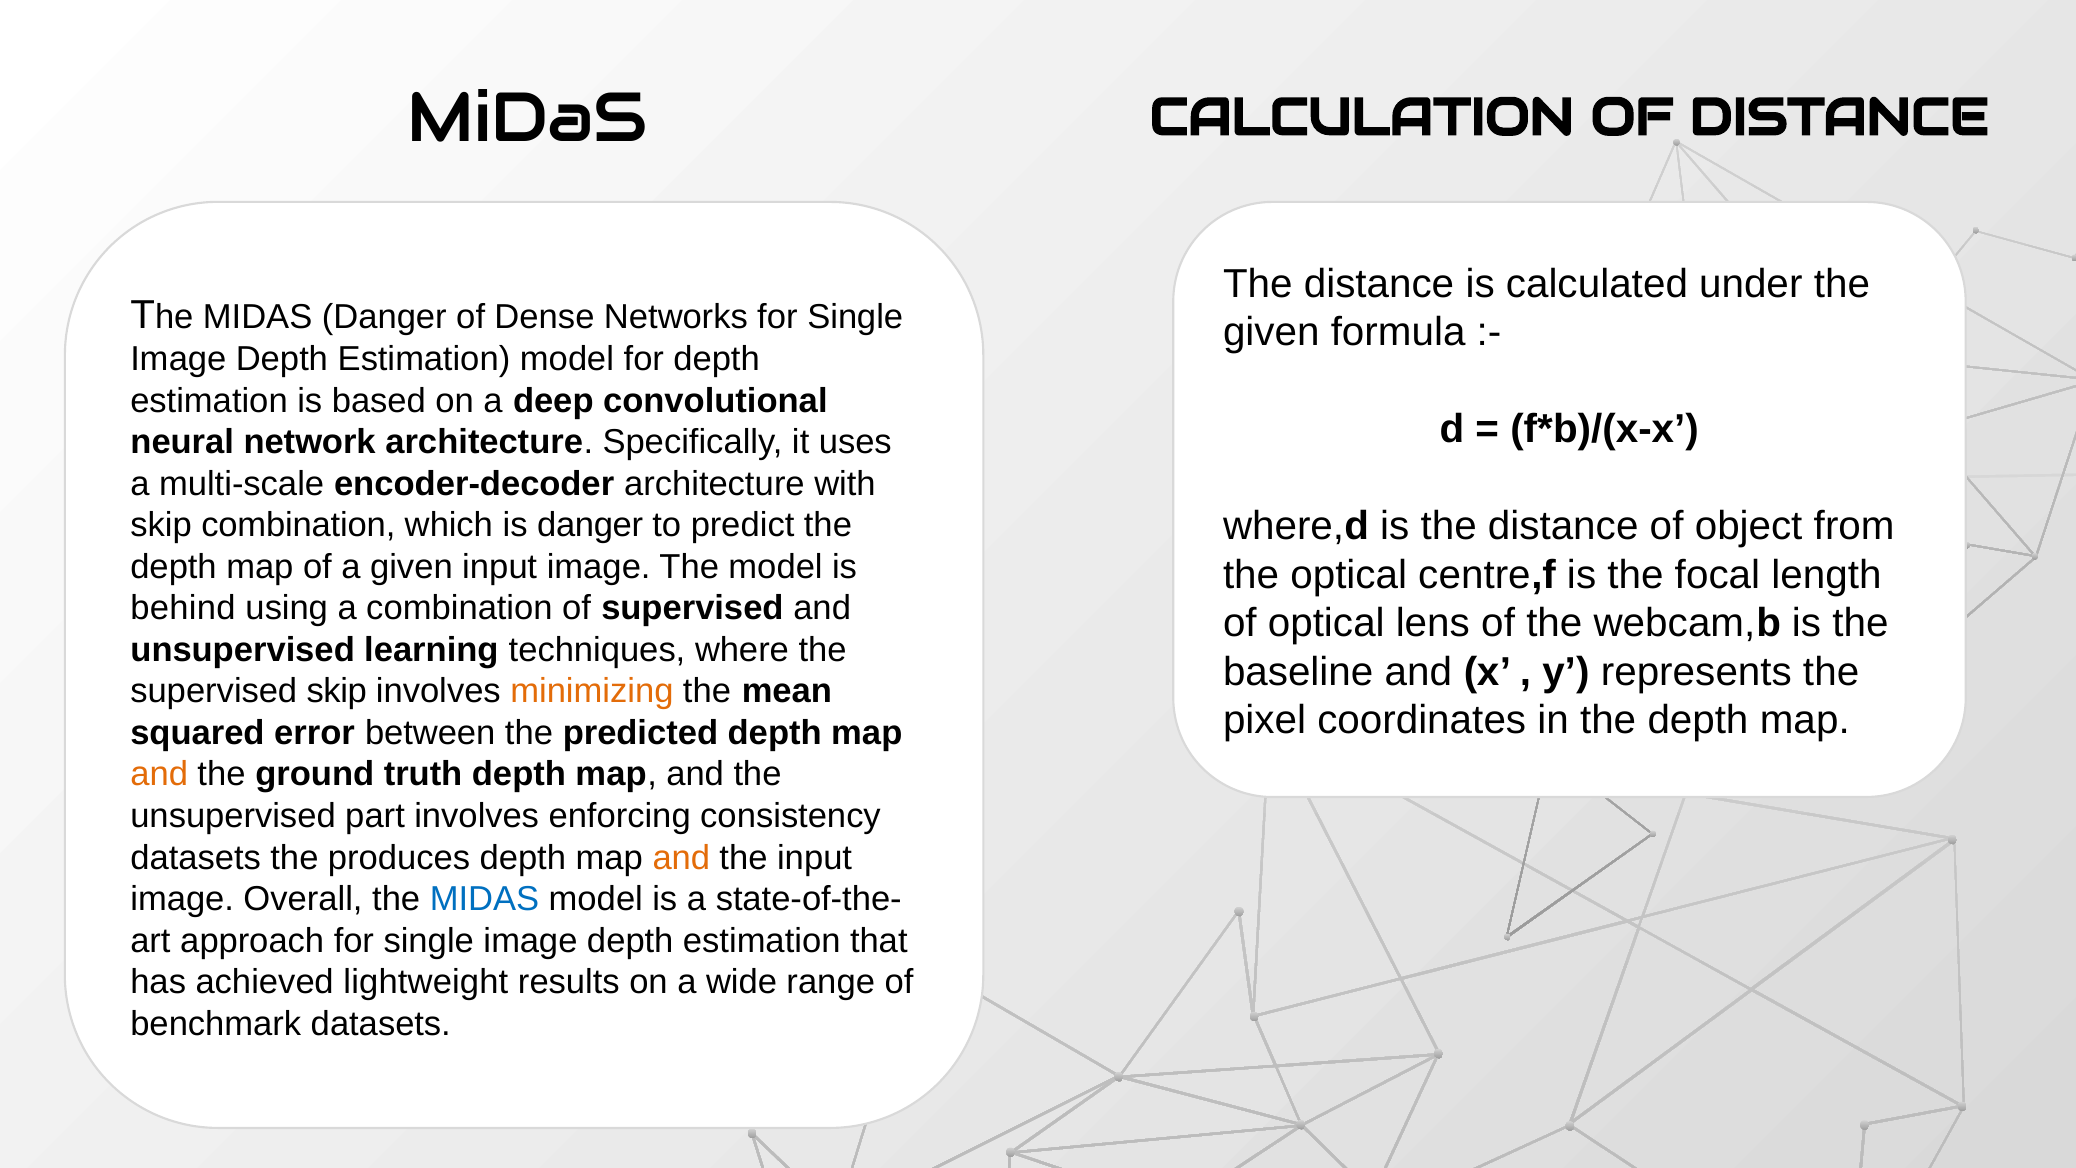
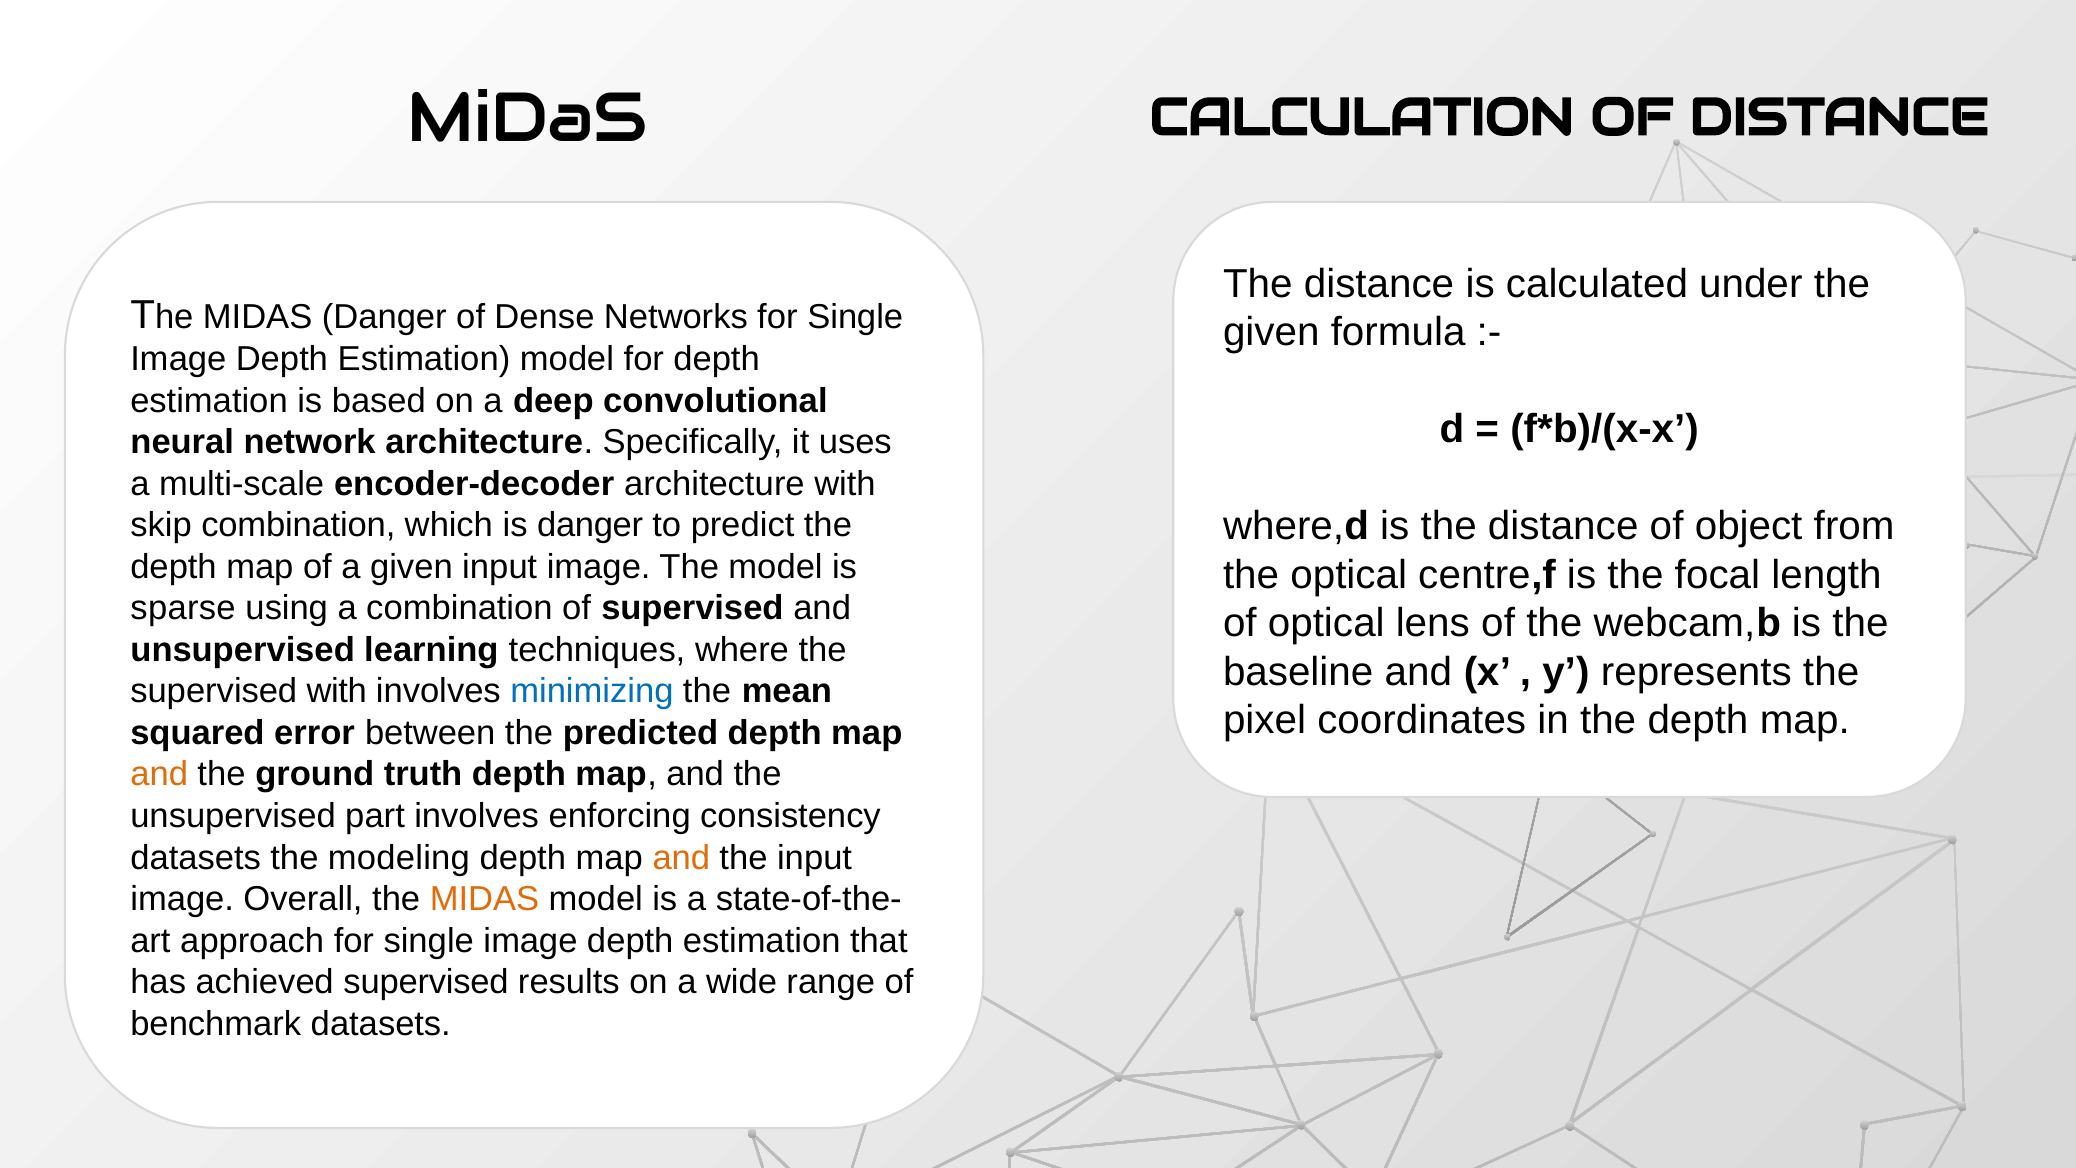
behind: behind -> sparse
supervised skip: skip -> with
minimizing colour: orange -> blue
produces: produces -> modeling
MIDAS at (485, 899) colour: blue -> orange
achieved lightweight: lightweight -> supervised
